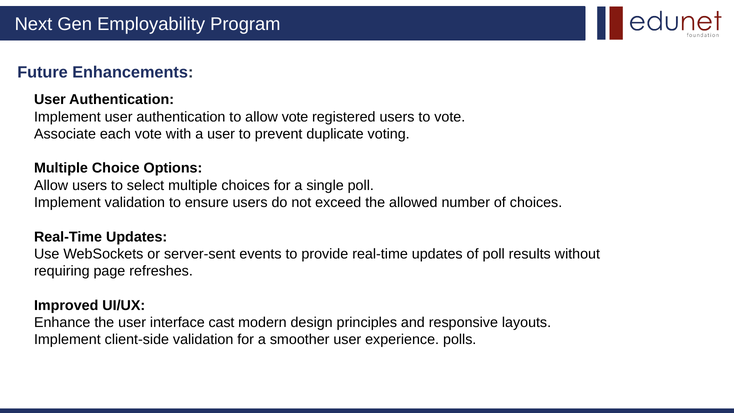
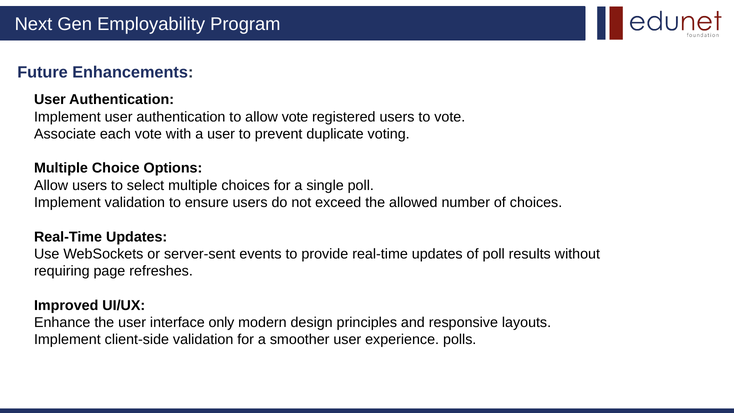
cast: cast -> only
